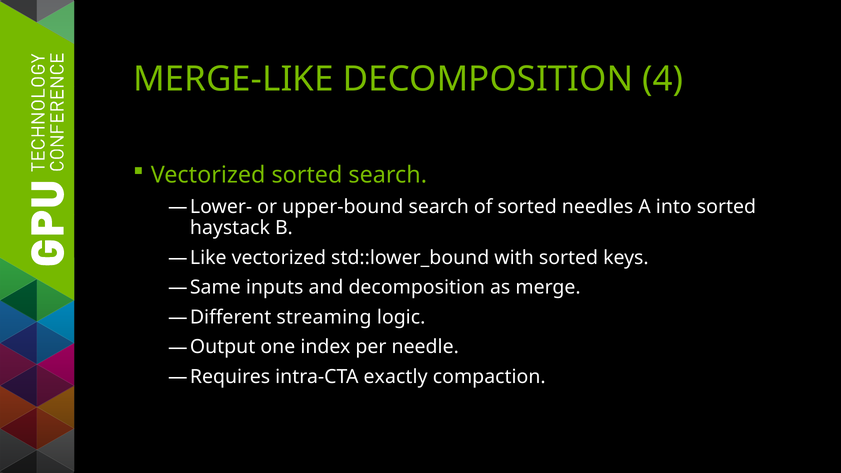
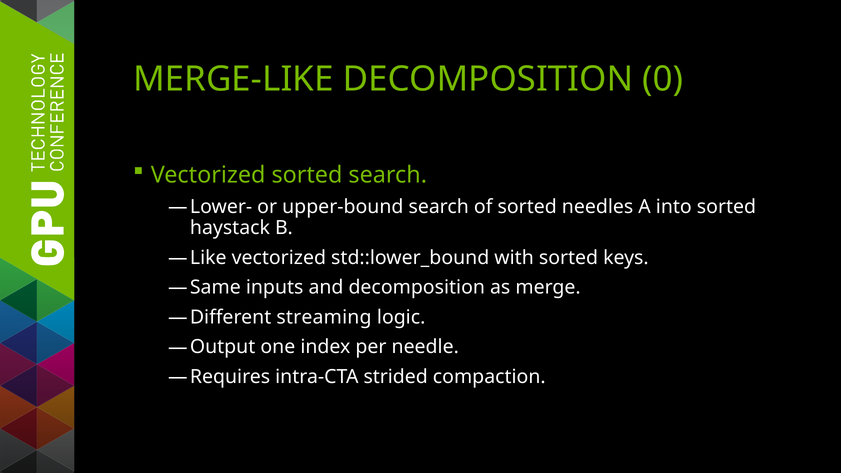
4: 4 -> 0
exactly: exactly -> strided
